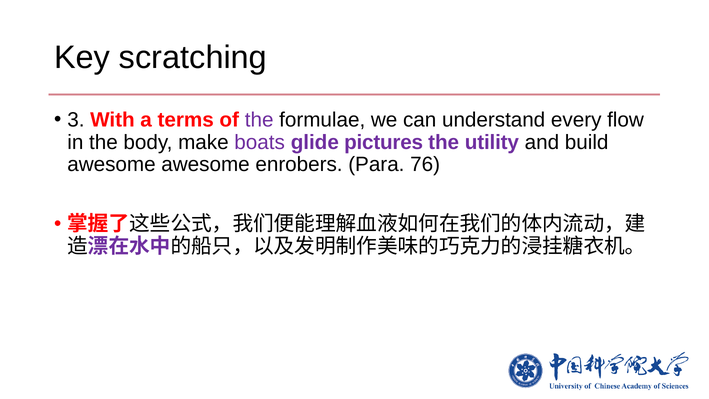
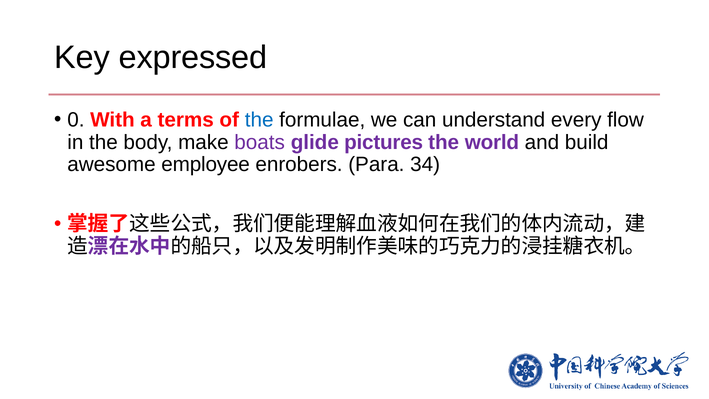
scratching: scratching -> expressed
3: 3 -> 0
the at (259, 120) colour: purple -> blue
utility: utility -> world
awesome awesome: awesome -> employee
76: 76 -> 34
